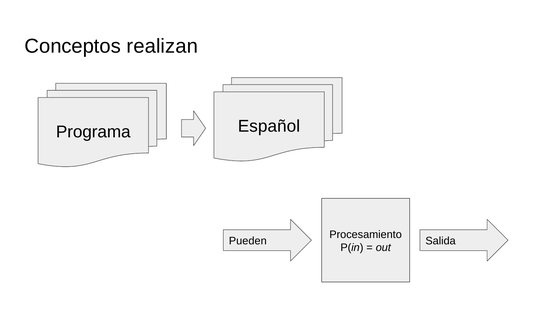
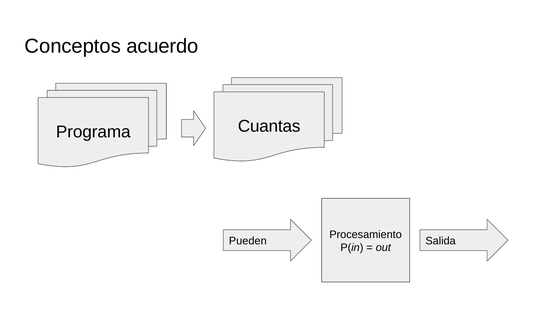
realizan: realizan -> acuerdo
Español: Español -> Cuantas
